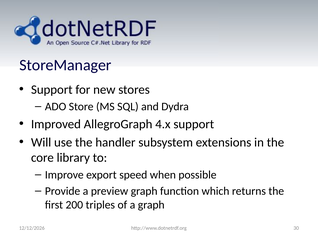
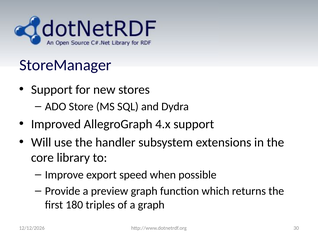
200: 200 -> 180
